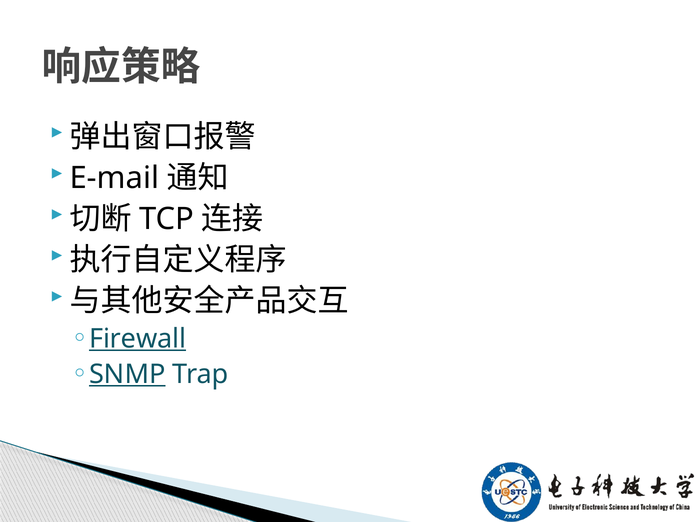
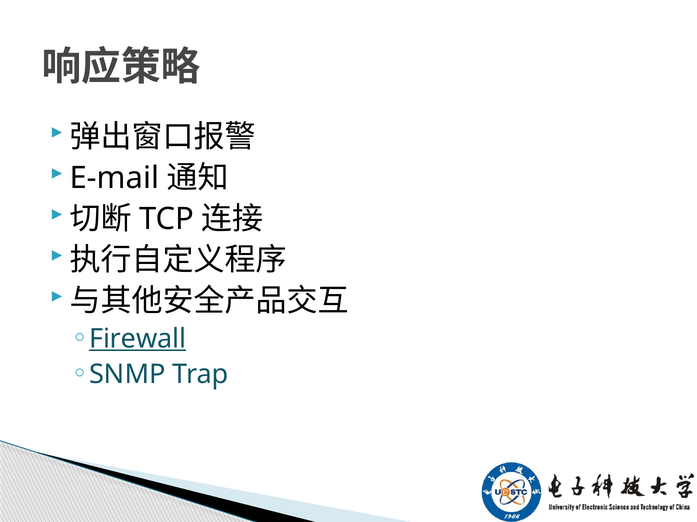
SNMP underline: present -> none
